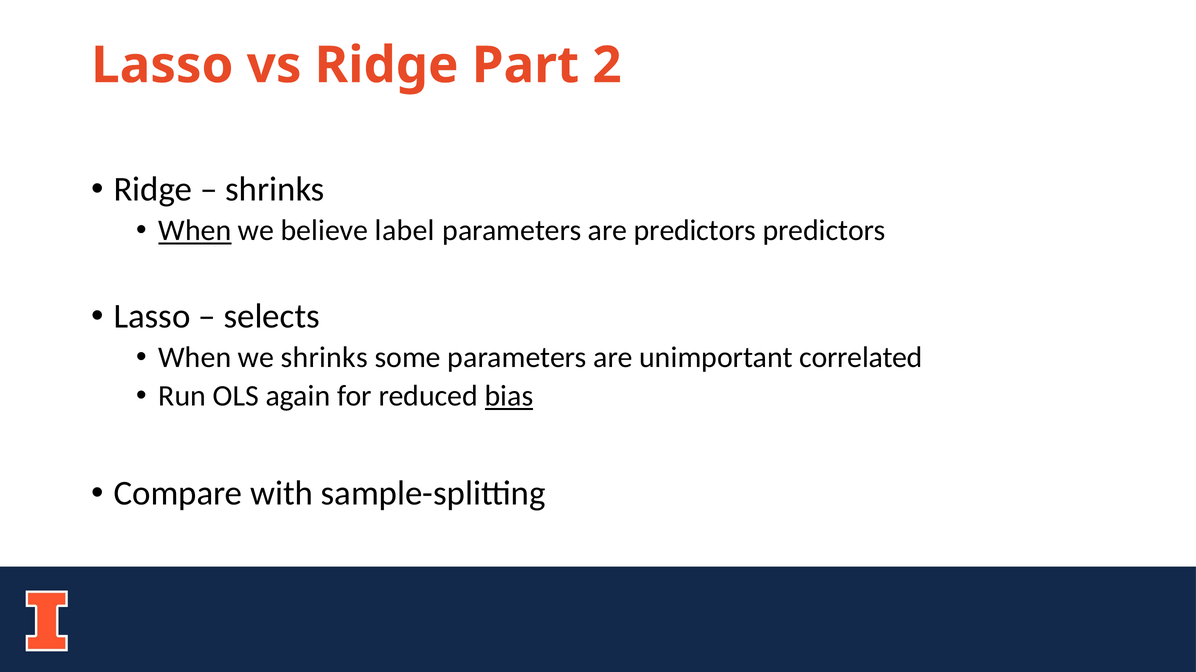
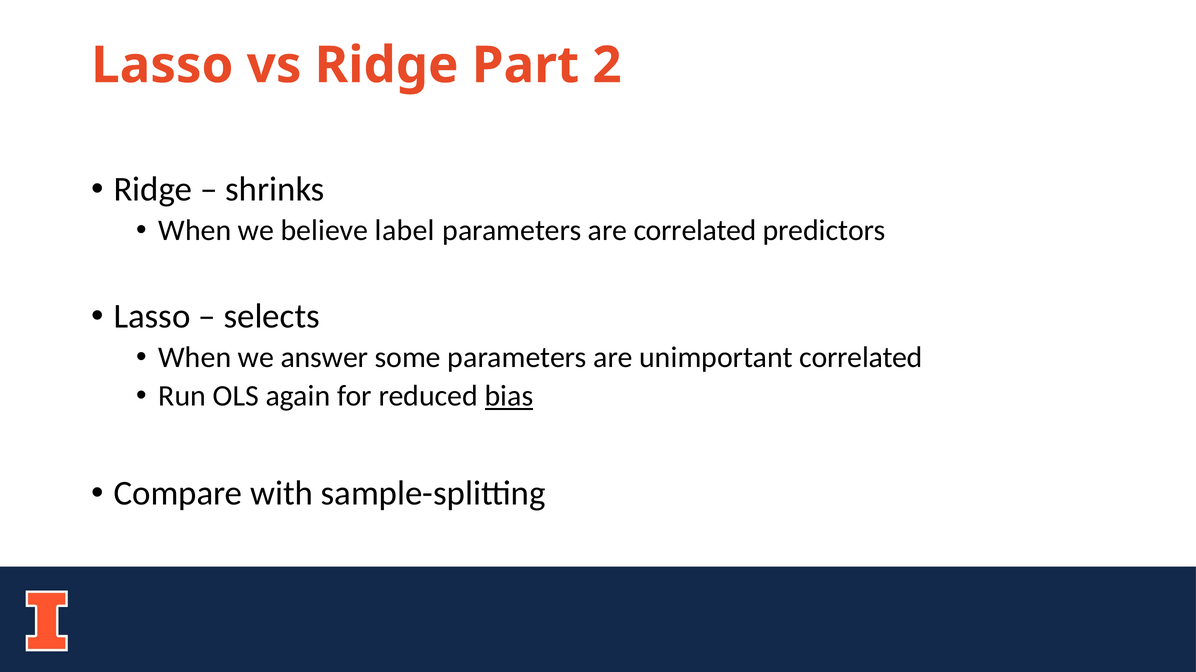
When at (195, 231) underline: present -> none
are predictors: predictors -> correlated
we shrinks: shrinks -> answer
